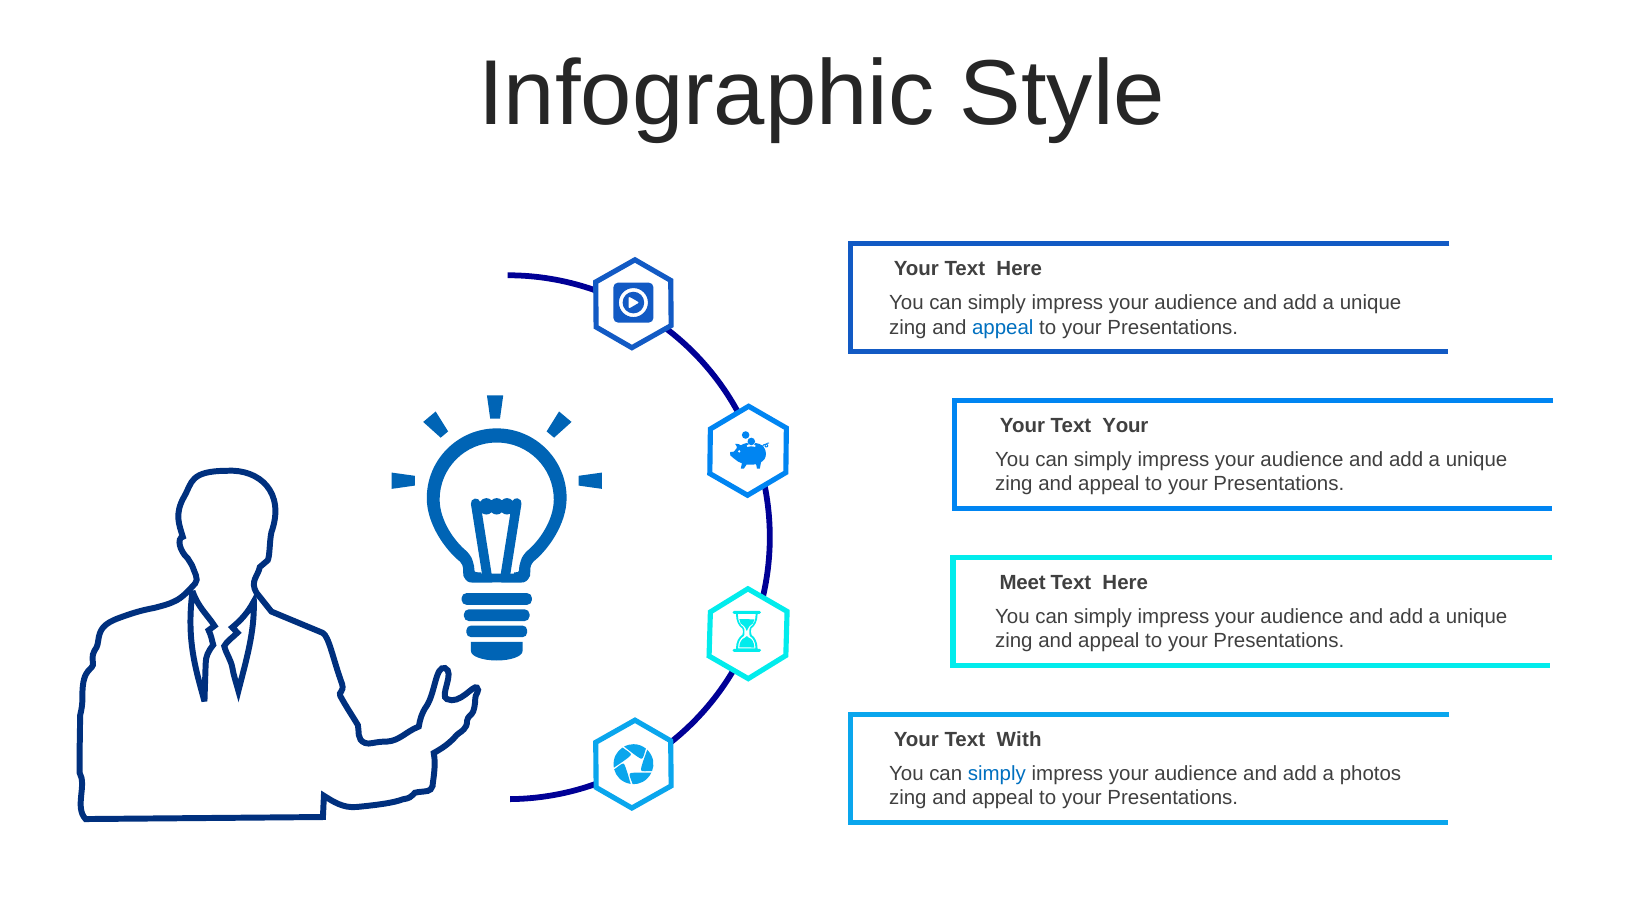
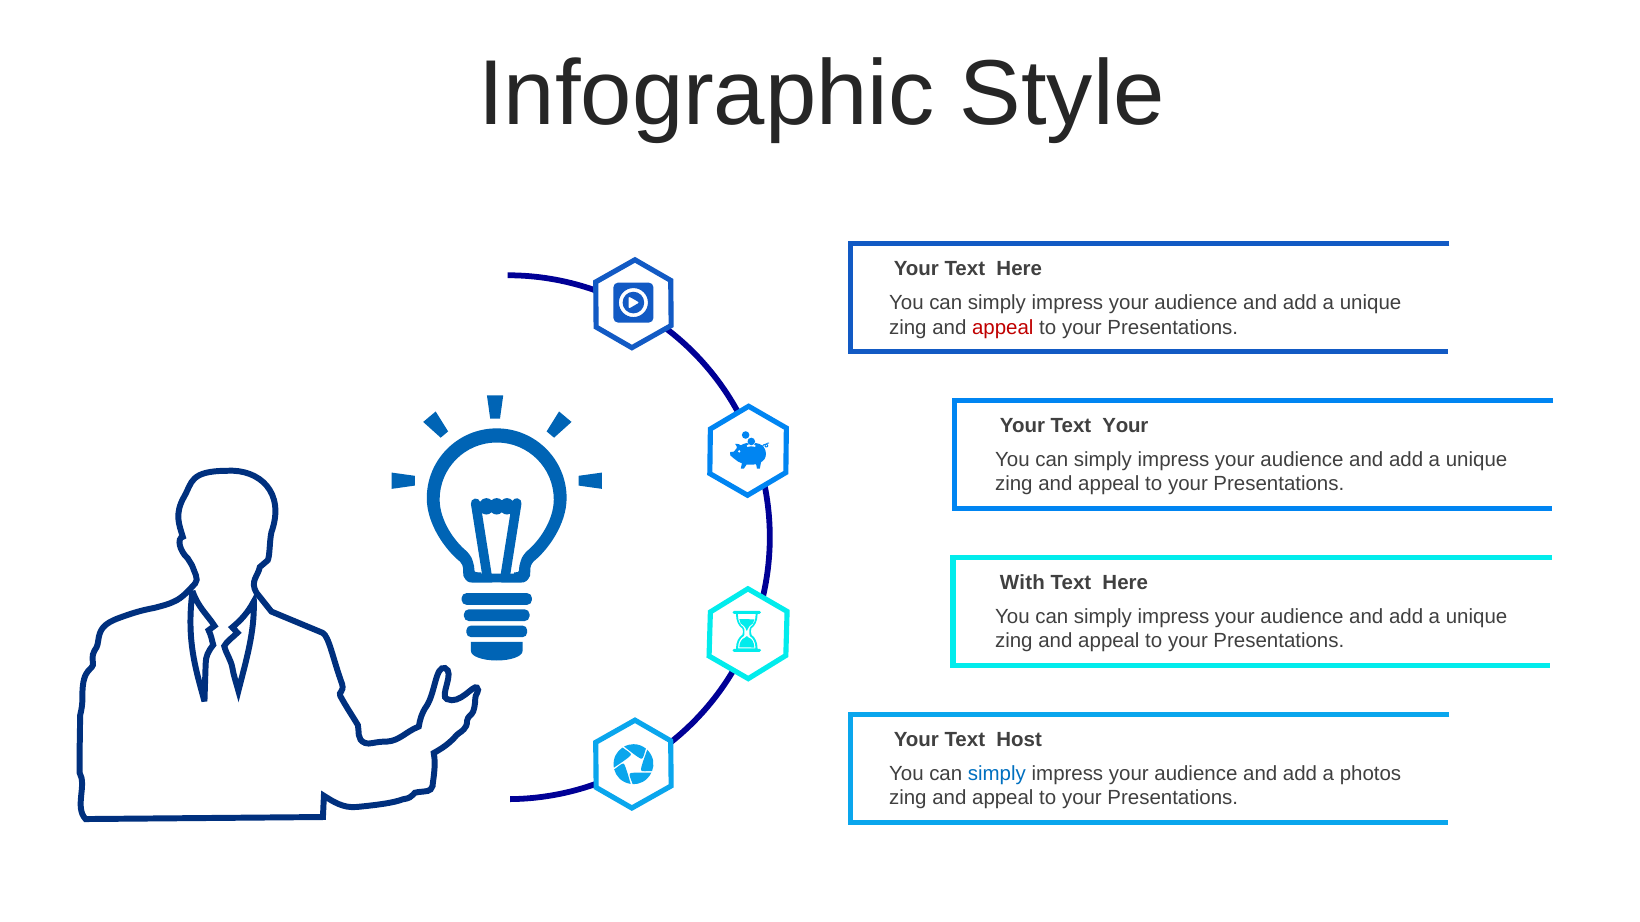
appeal at (1003, 327) colour: blue -> red
Meet: Meet -> With
With: With -> Host
